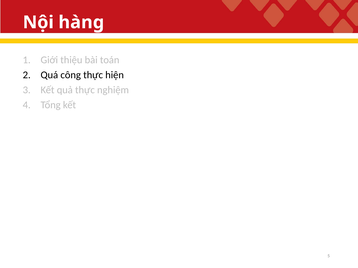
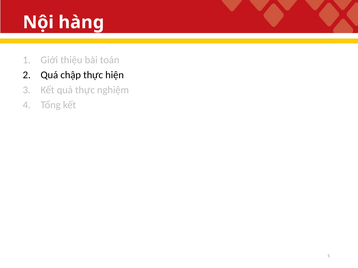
công: công -> chập
